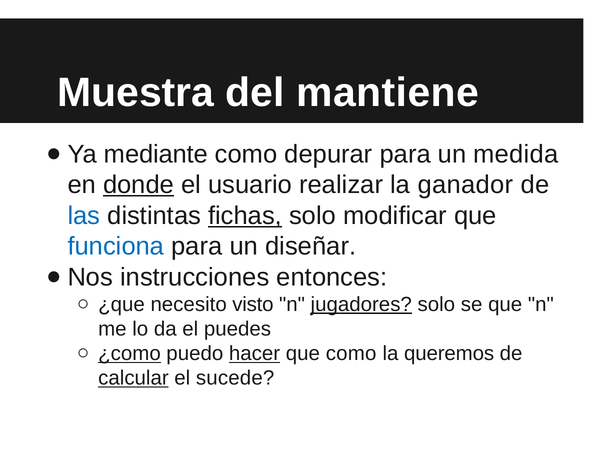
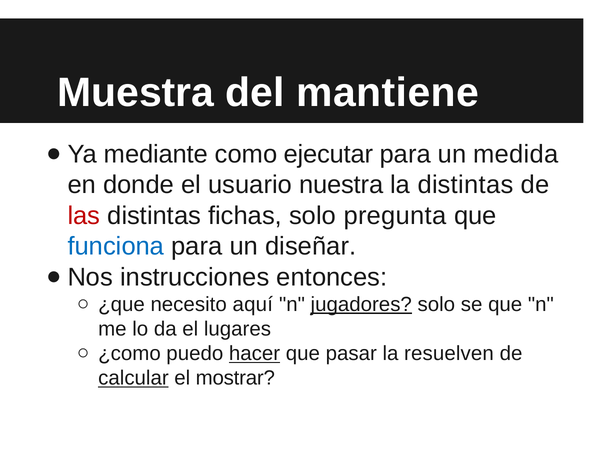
depurar: depurar -> ejecutar
donde underline: present -> none
realizar: realizar -> nuestra
la ganador: ganador -> distintas
las colour: blue -> red
fichas underline: present -> none
modificar: modificar -> pregunta
visto: visto -> aquí
puedes: puedes -> lugares
¿como underline: present -> none
que como: como -> pasar
queremos: queremos -> resuelven
sucede: sucede -> mostrar
